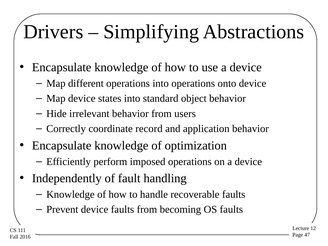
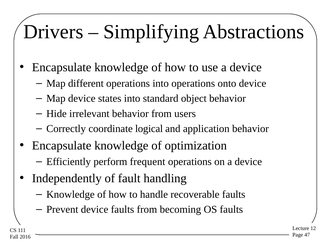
record: record -> logical
imposed: imposed -> frequent
